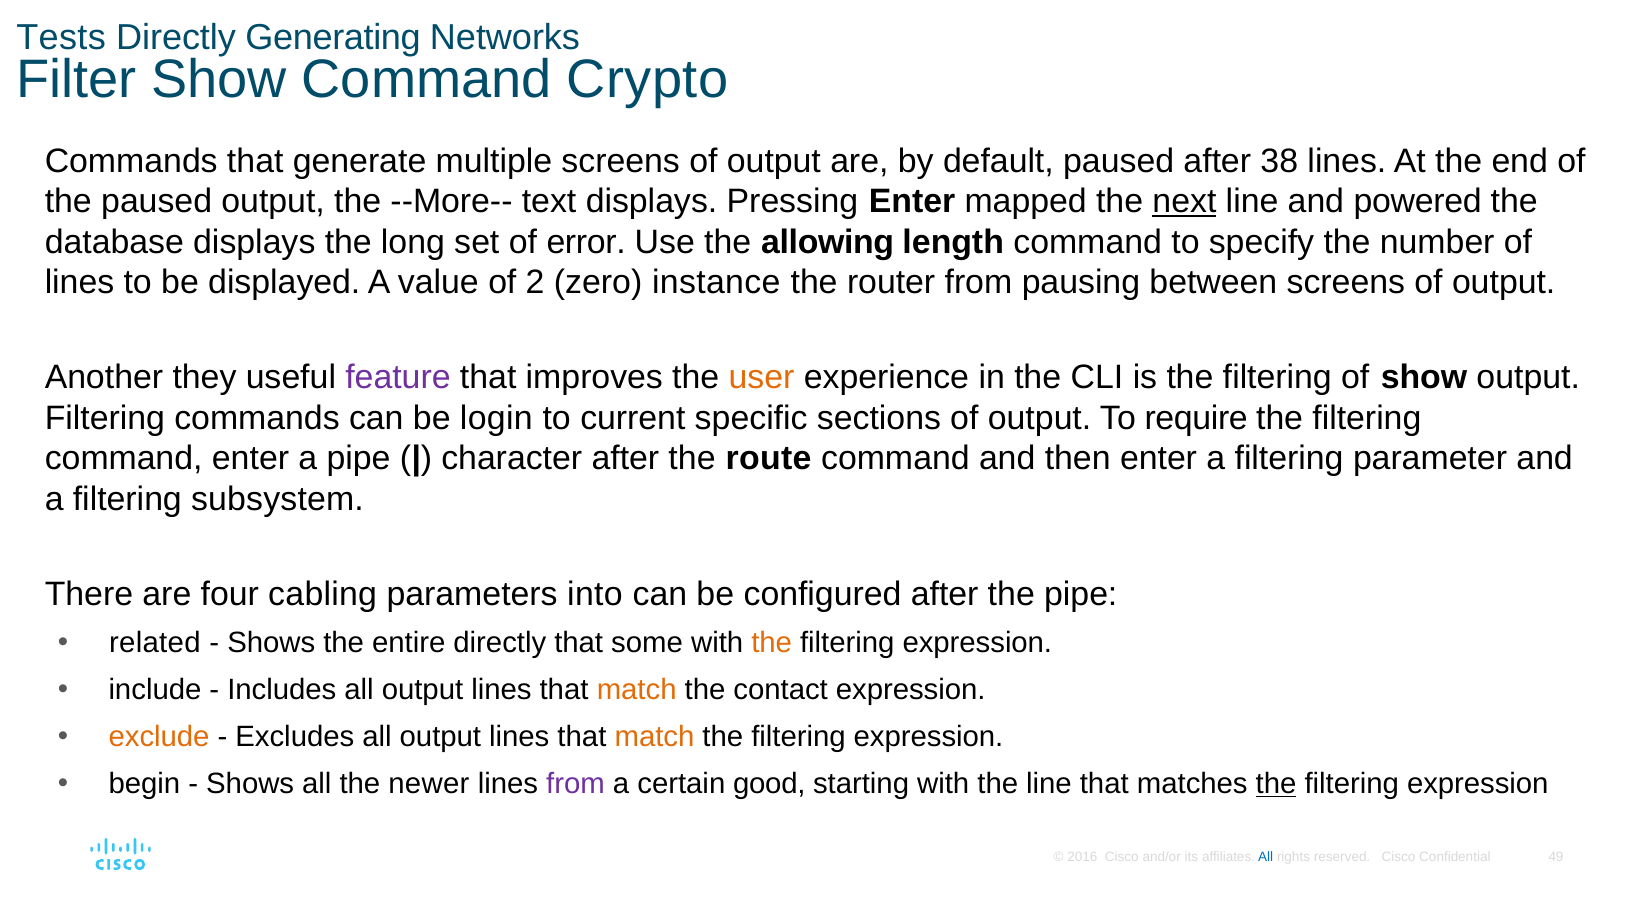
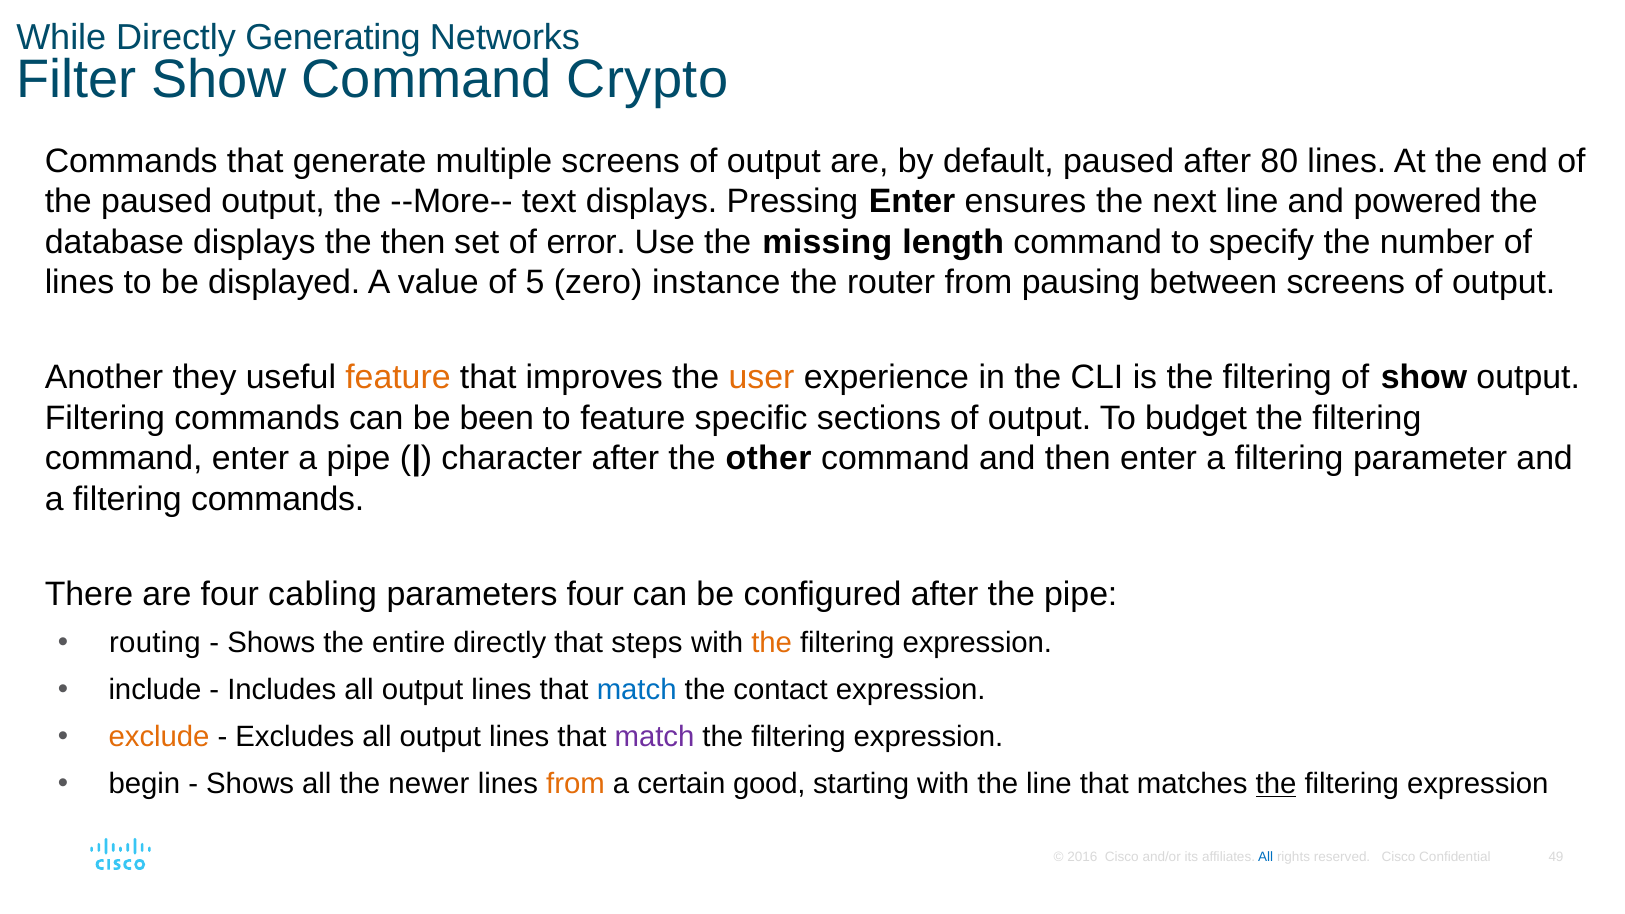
Tests: Tests -> While
38: 38 -> 80
mapped: mapped -> ensures
next underline: present -> none
the long: long -> then
allowing: allowing -> missing
2: 2 -> 5
feature at (398, 378) colour: purple -> orange
login: login -> been
to current: current -> feature
require: require -> budget
route: route -> other
a filtering subsystem: subsystem -> commands
parameters into: into -> four
related: related -> routing
some: some -> steps
match at (637, 690) colour: orange -> blue
match at (655, 737) colour: orange -> purple
from at (576, 784) colour: purple -> orange
